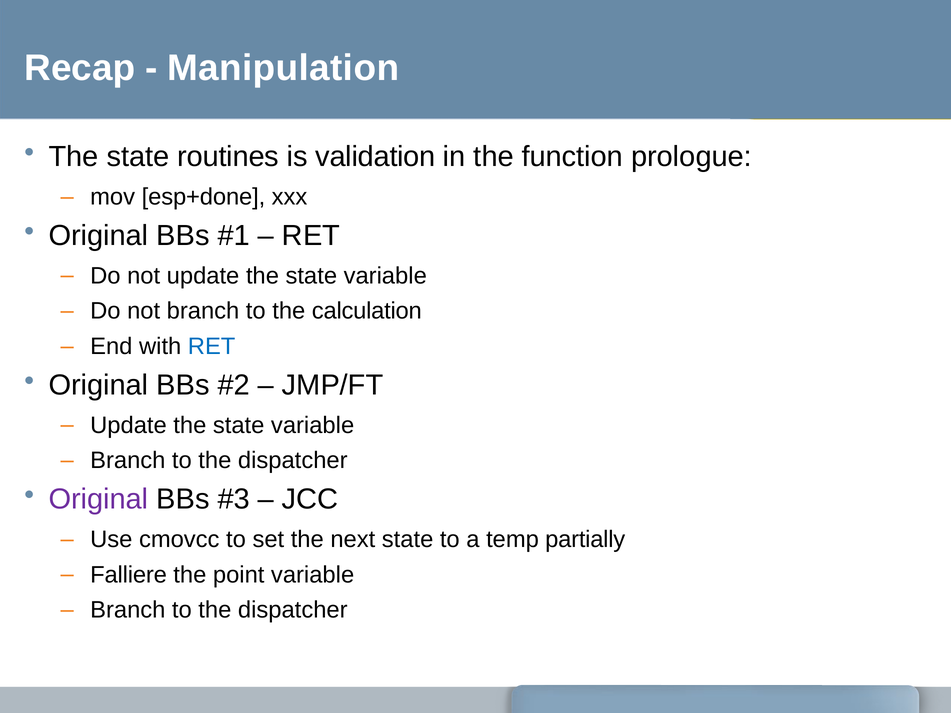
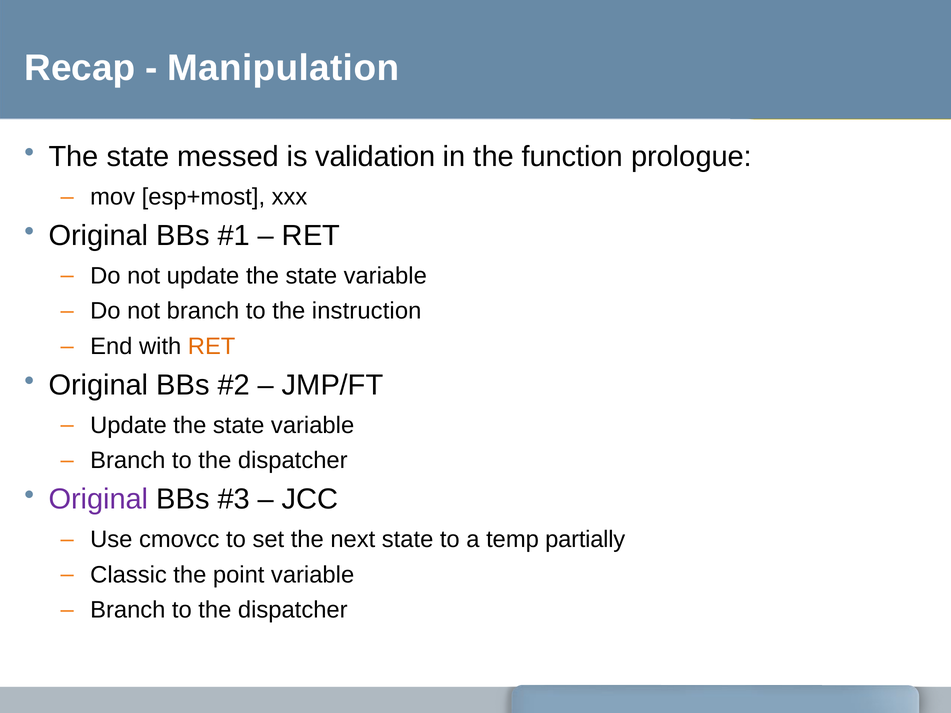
routines: routines -> messed
esp+done: esp+done -> esp+most
calculation: calculation -> instruction
RET at (212, 347) colour: blue -> orange
Falliere: Falliere -> Classic
